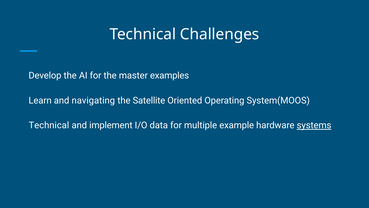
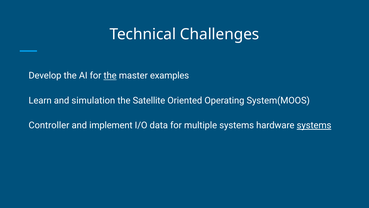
the at (110, 76) underline: none -> present
navigating: navigating -> simulation
Technical at (49, 125): Technical -> Controller
multiple example: example -> systems
